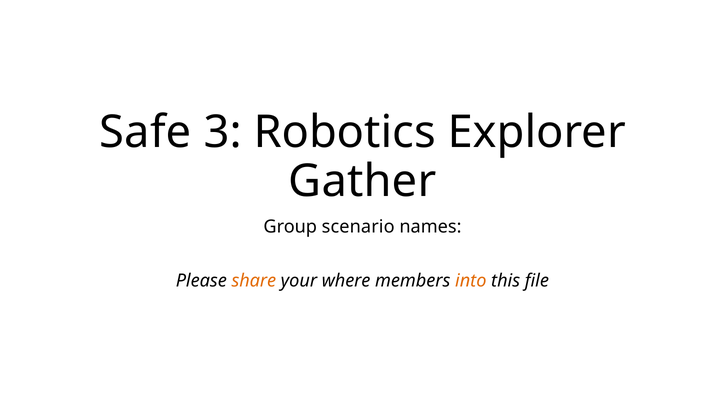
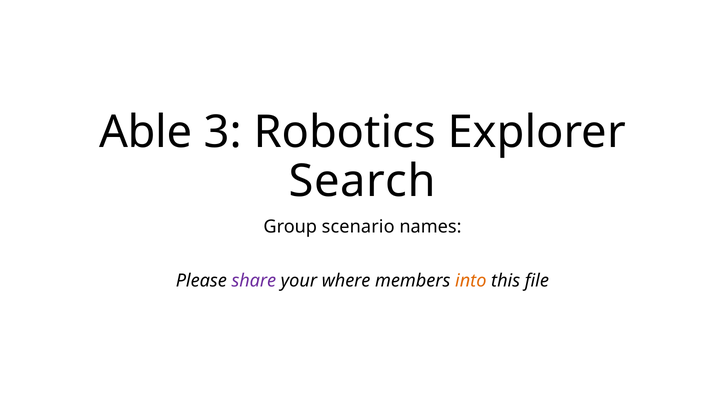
Safe: Safe -> Able
Gather: Gather -> Search
share colour: orange -> purple
